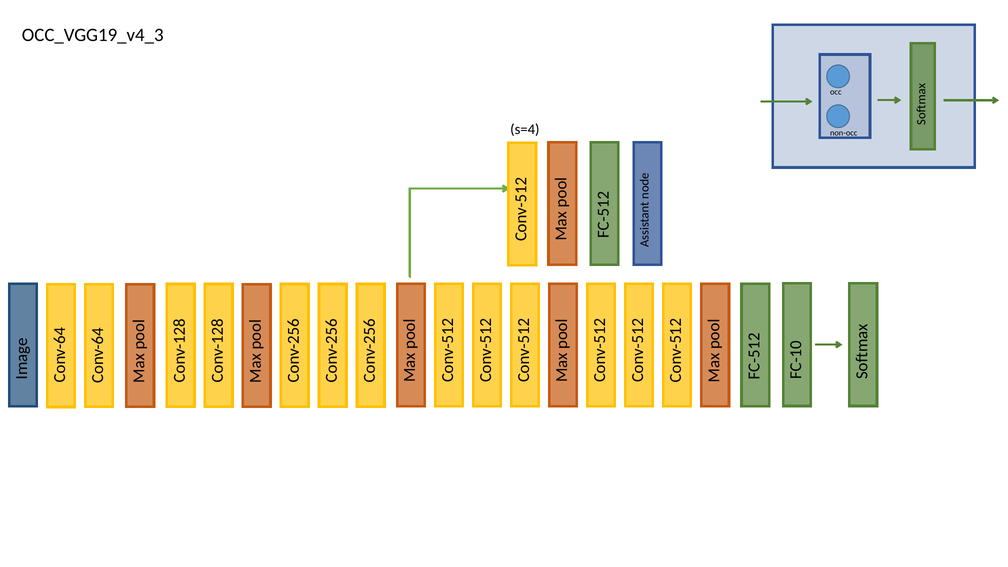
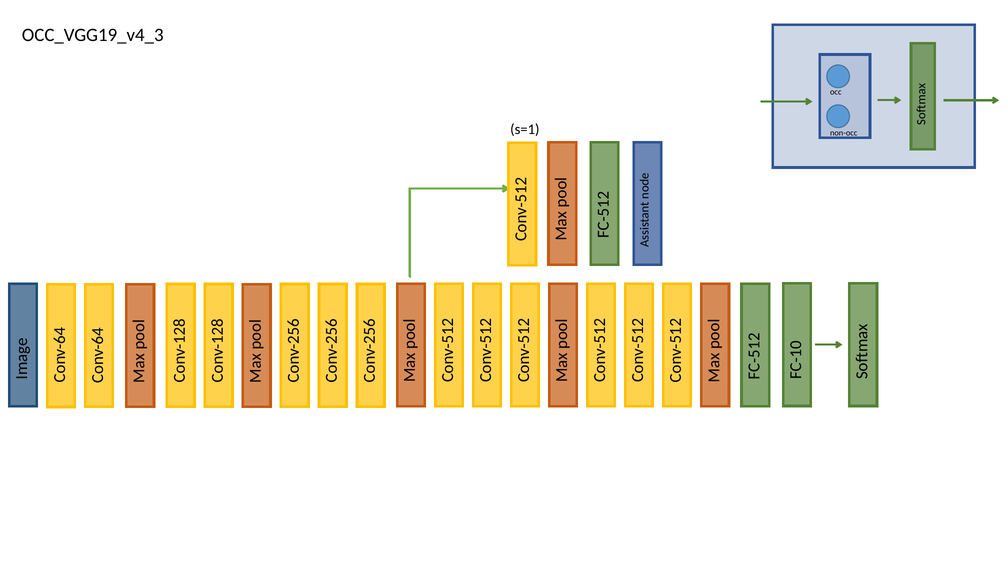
s=4: s=4 -> s=1
